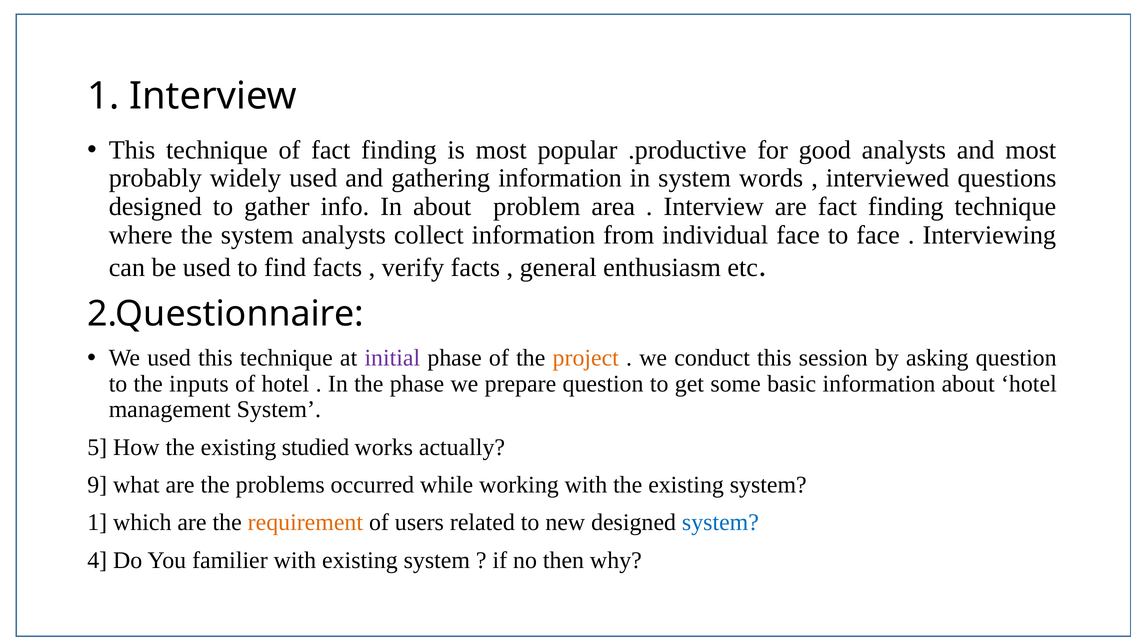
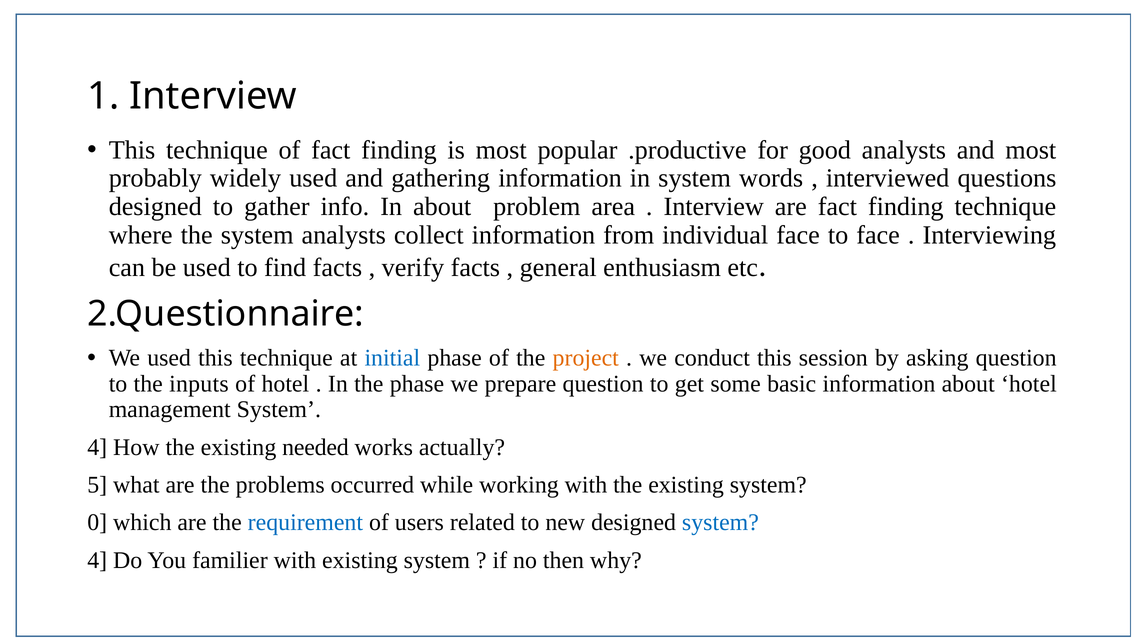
initial colour: purple -> blue
5 at (97, 447): 5 -> 4
studied: studied -> needed
9: 9 -> 5
1 at (97, 523): 1 -> 0
requirement colour: orange -> blue
